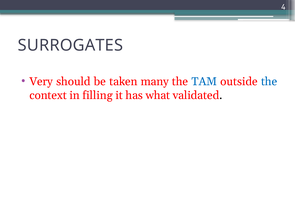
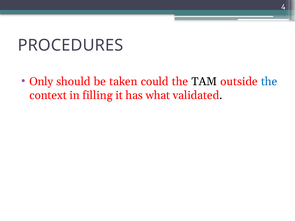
SURROGATES: SURROGATES -> PROCEDURES
Very: Very -> Only
many: many -> could
TAM colour: blue -> black
